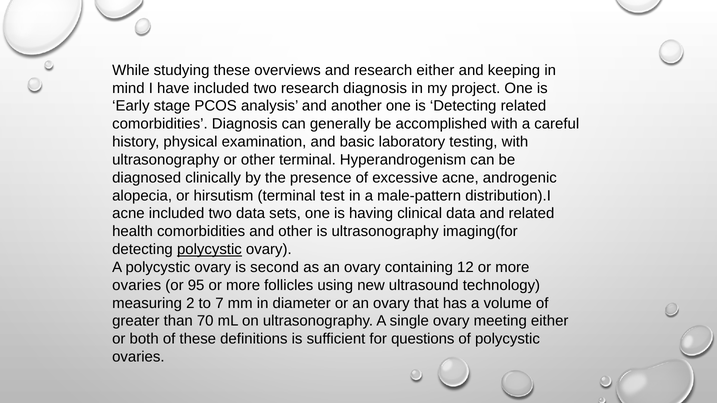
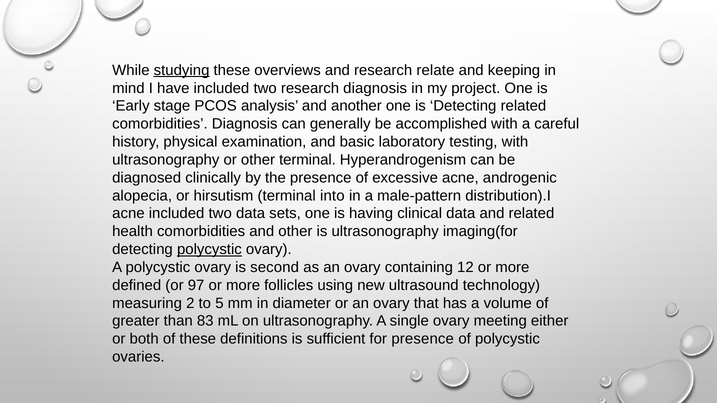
studying underline: none -> present
research either: either -> relate
test: test -> into
ovaries at (137, 285): ovaries -> defined
95: 95 -> 97
7: 7 -> 5
70: 70 -> 83
for questions: questions -> presence
